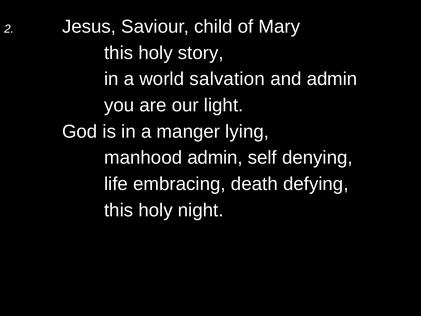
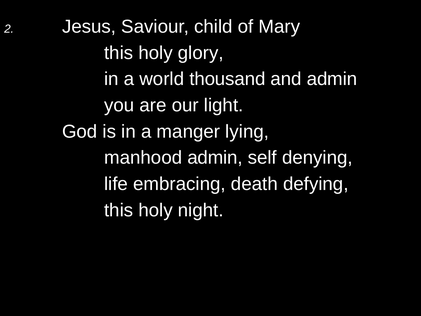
story: story -> glory
salvation: salvation -> thousand
